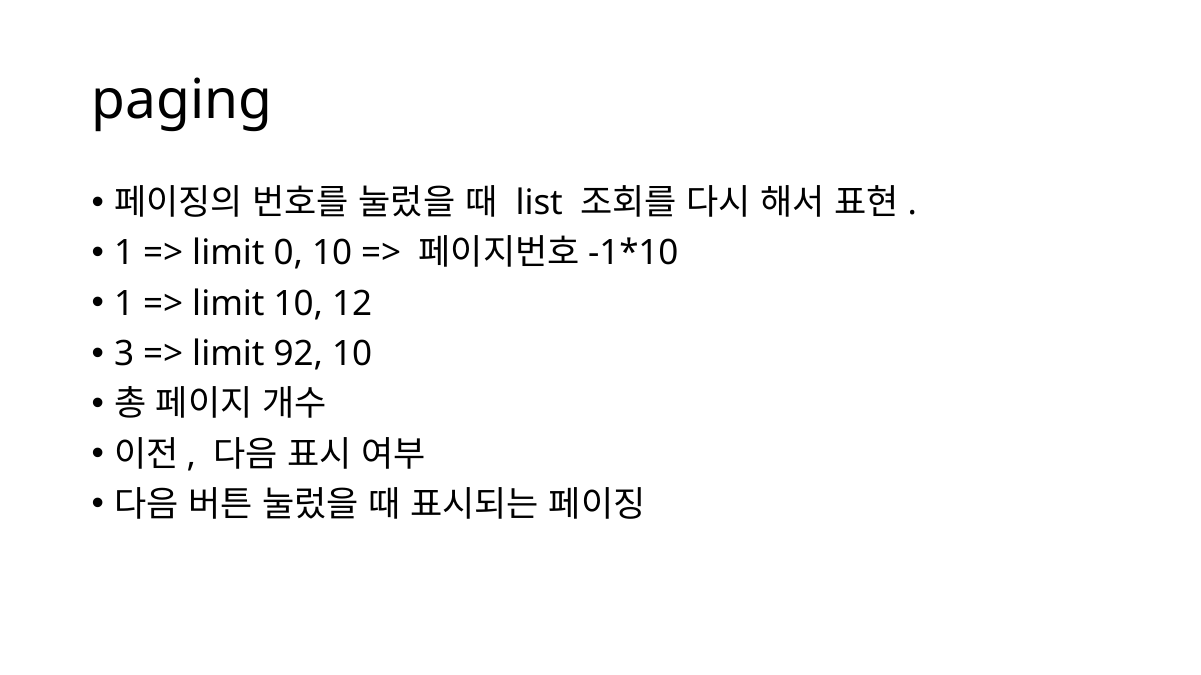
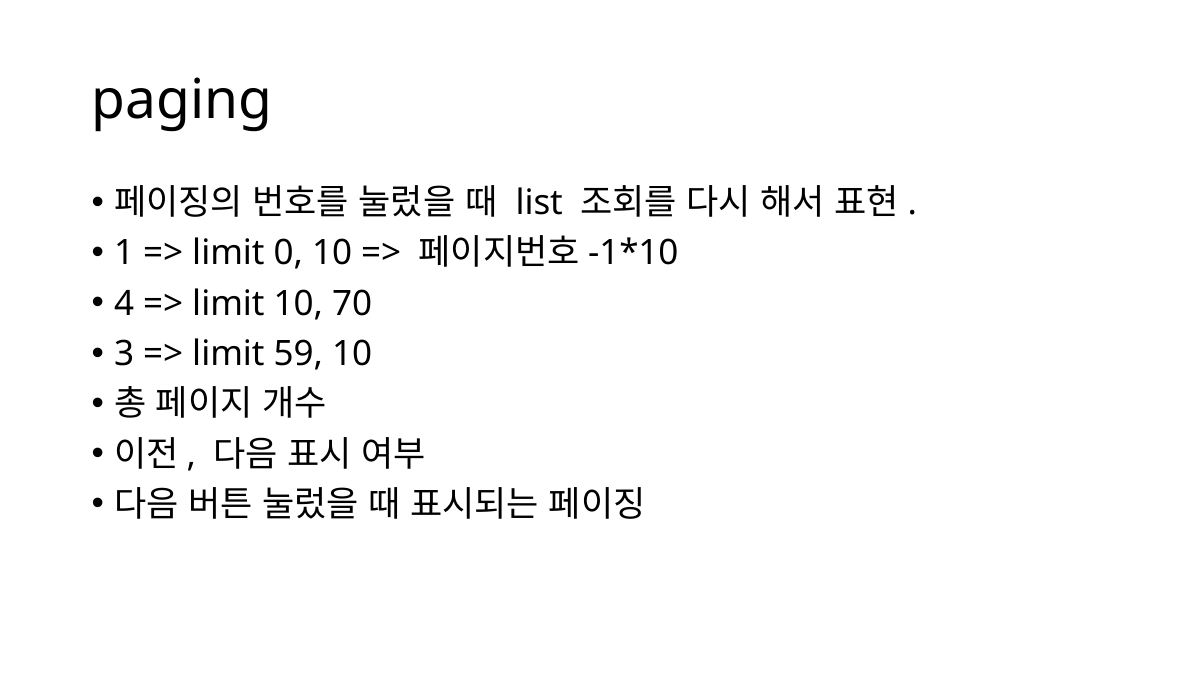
1 at (124, 304): 1 -> 4
12: 12 -> 70
92: 92 -> 59
